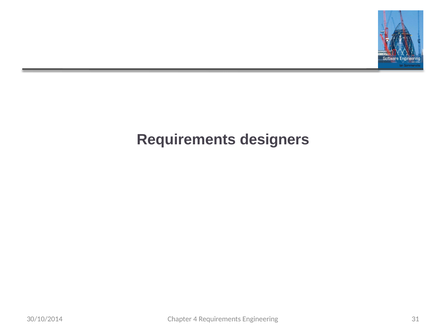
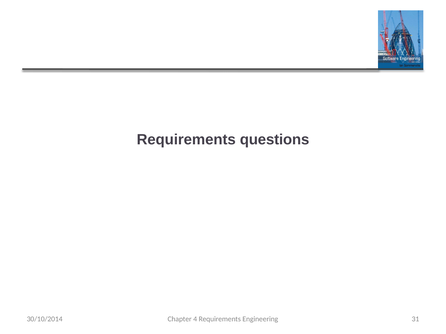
designers: designers -> questions
